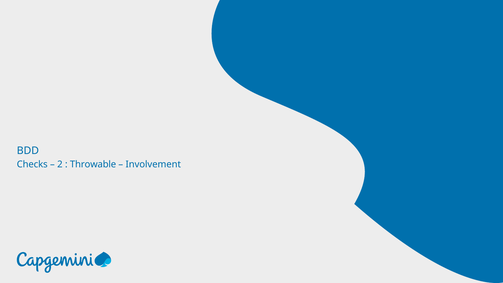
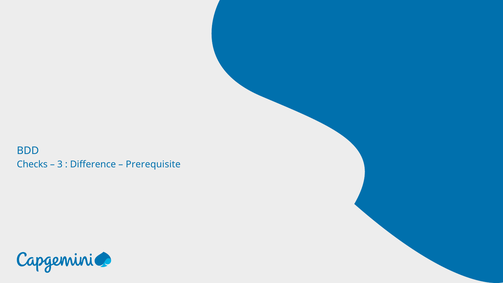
2: 2 -> 3
Throwable: Throwable -> Difference
Involvement: Involvement -> Prerequisite
